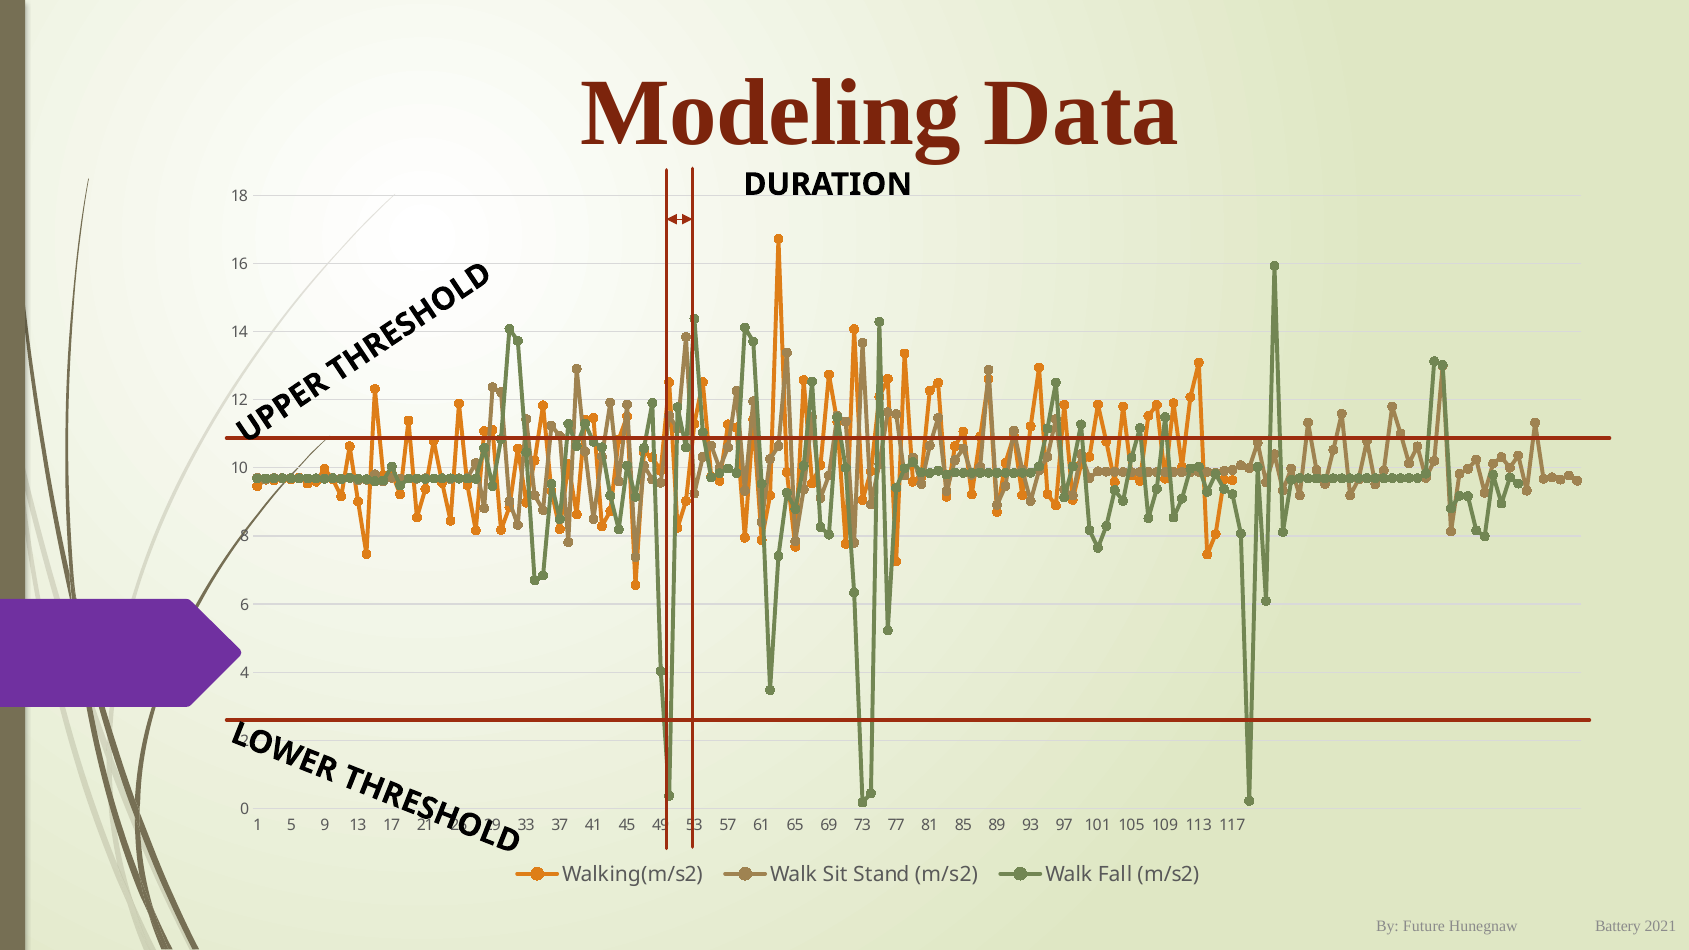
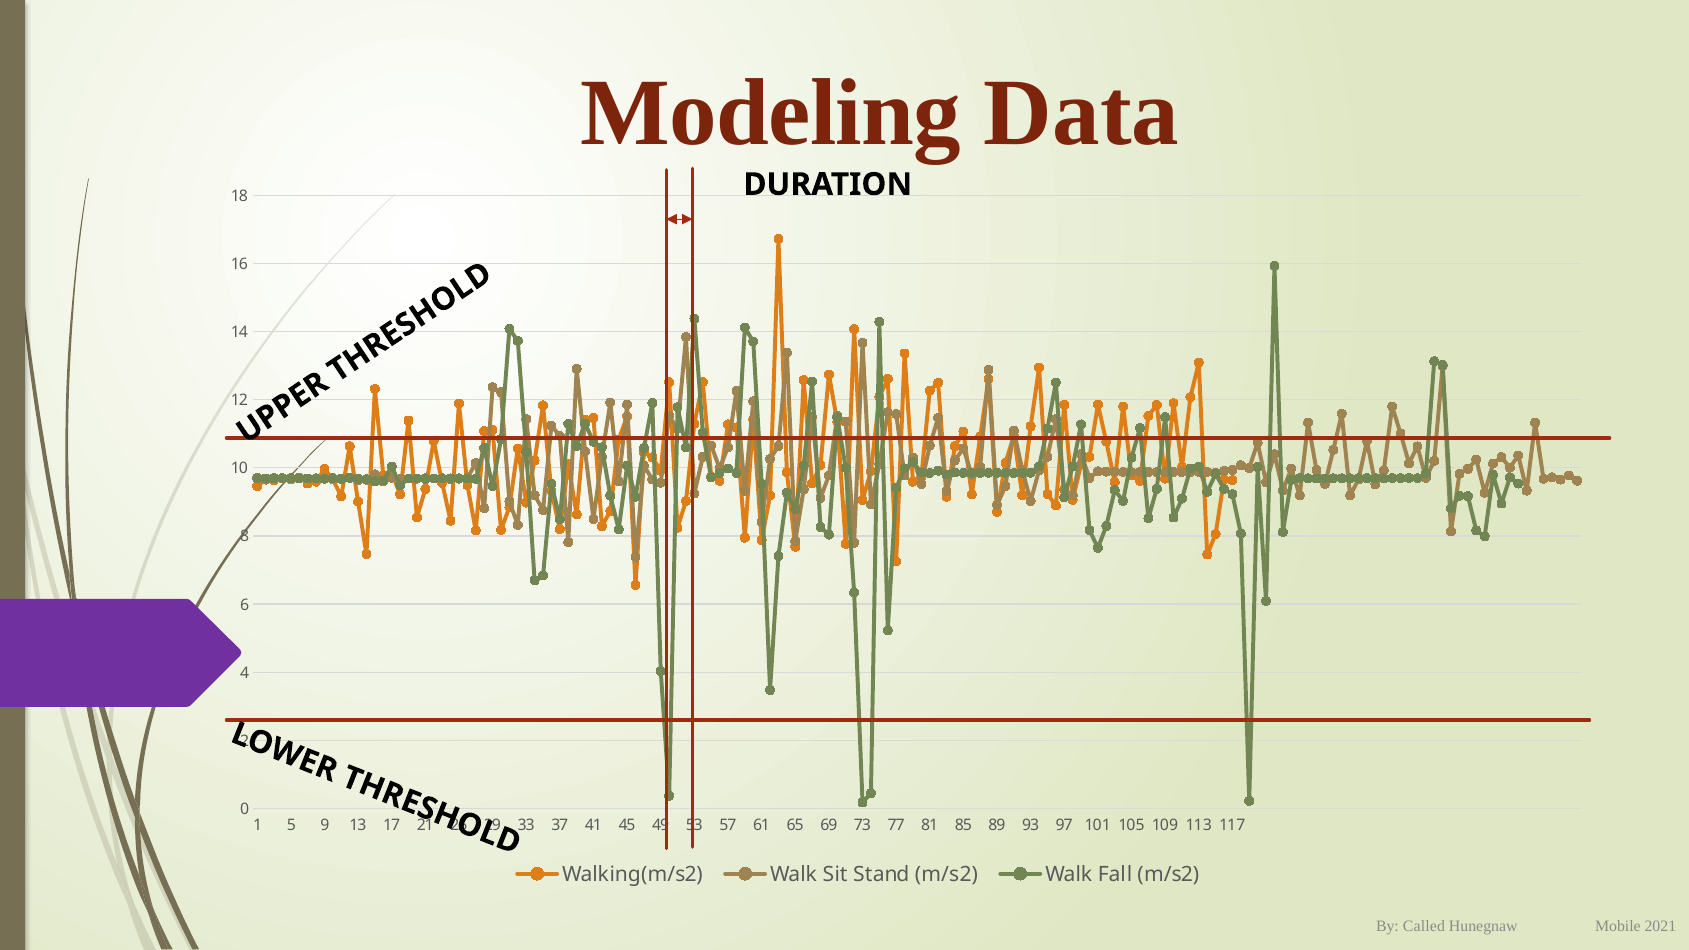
Battery: Battery -> Mobile
Future: Future -> Called
